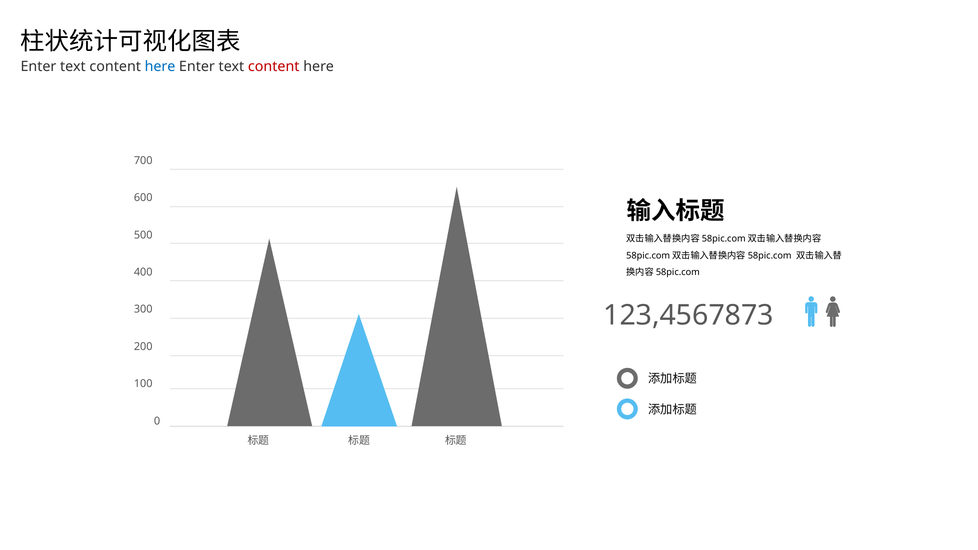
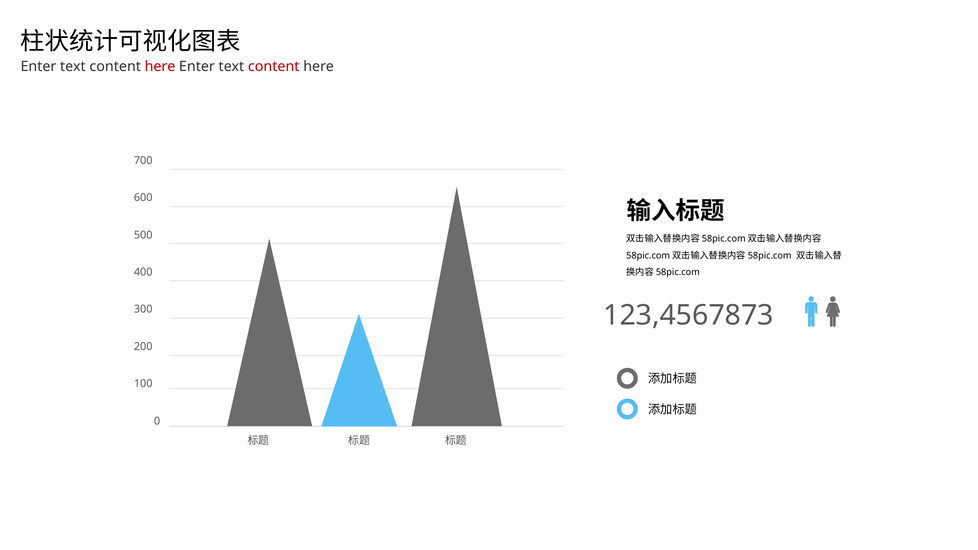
here at (160, 66) colour: blue -> red
